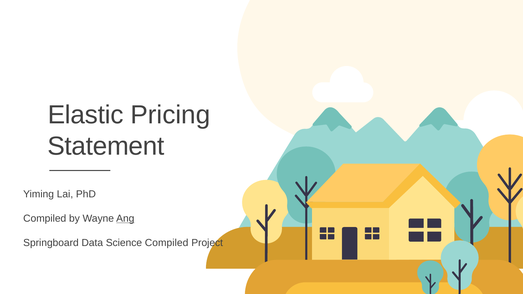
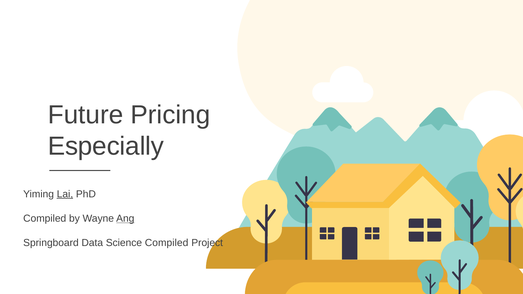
Elastic: Elastic -> Future
Statement: Statement -> Especially
Lai underline: none -> present
